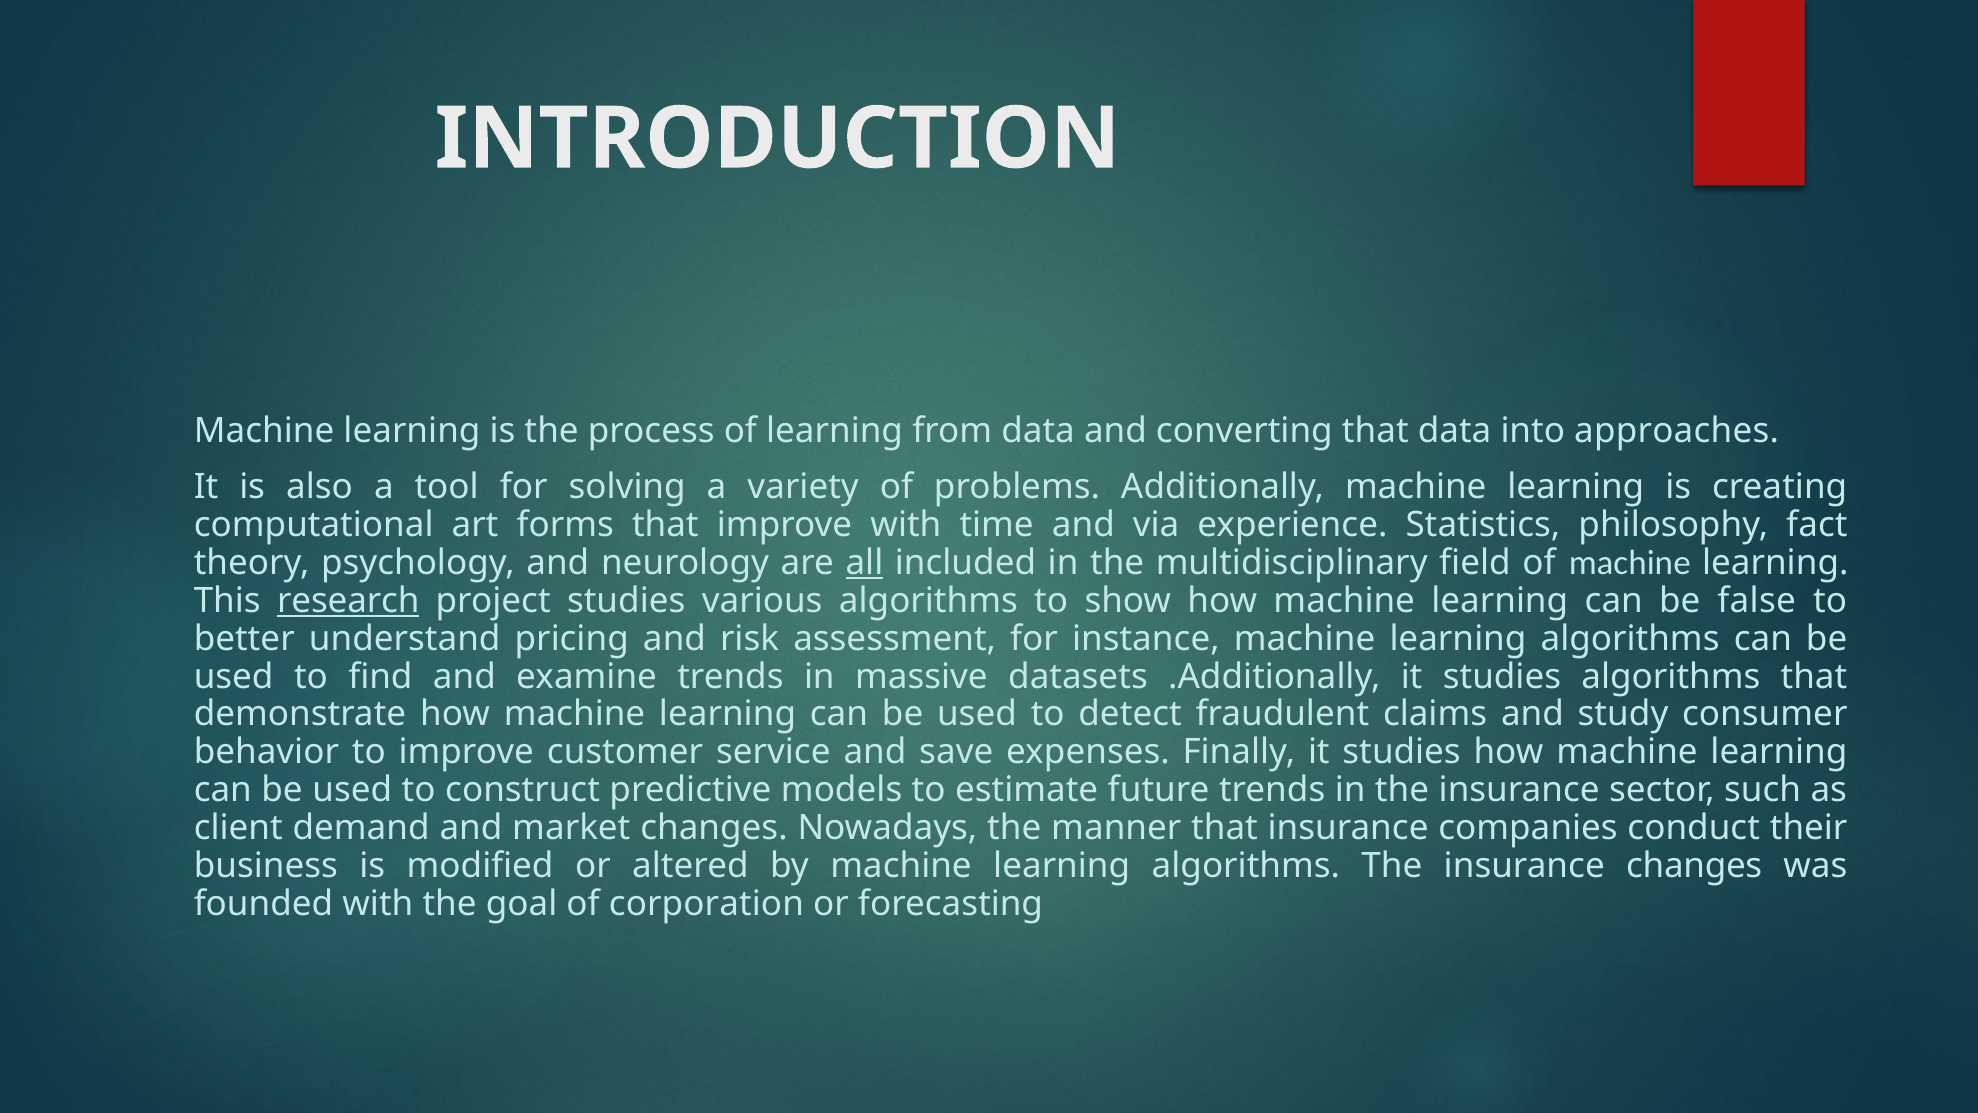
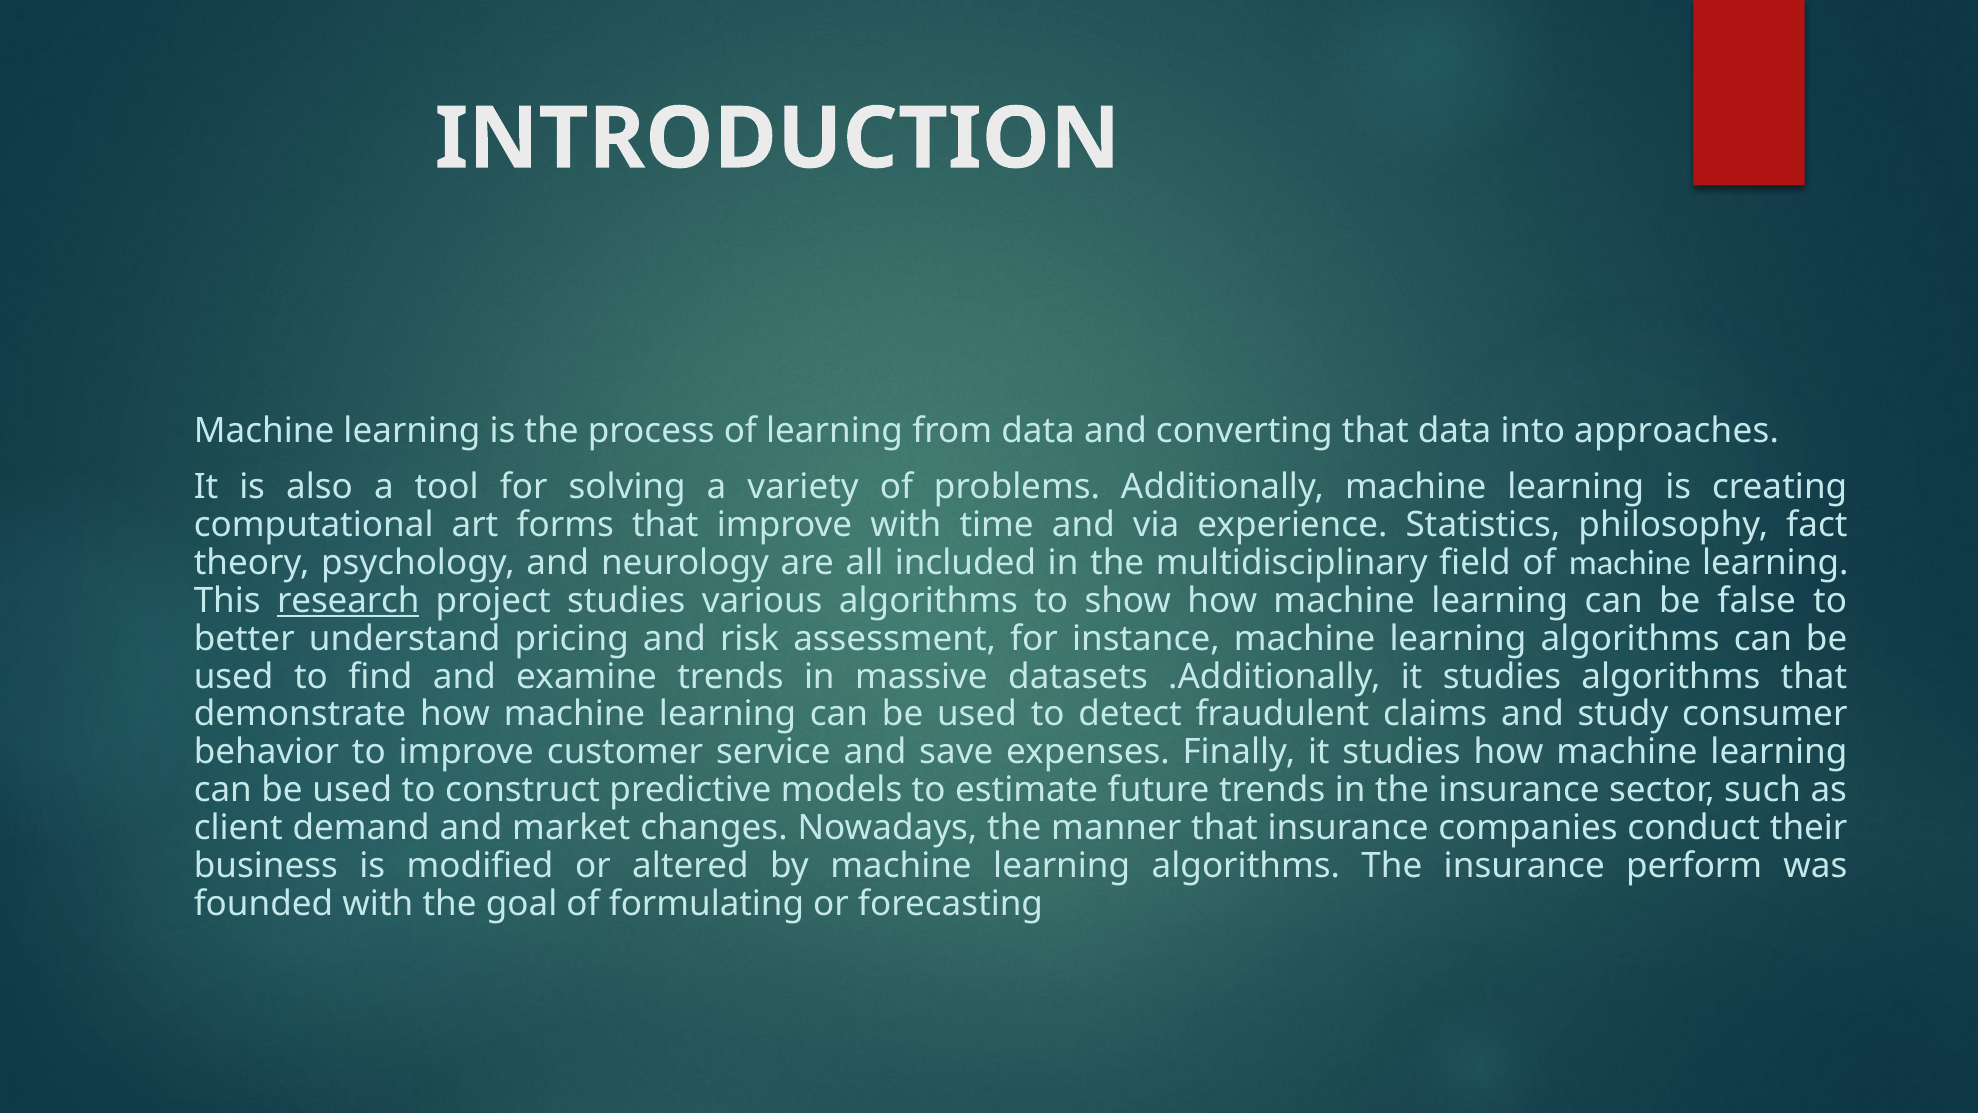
all underline: present -> none
insurance changes: changes -> perform
corporation: corporation -> formulating
